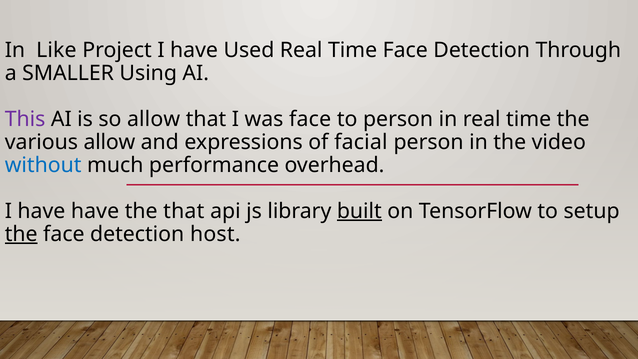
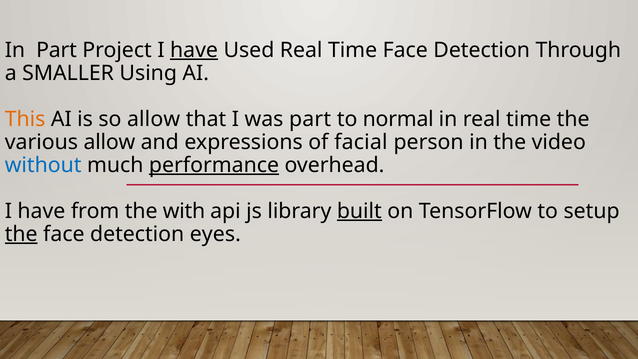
In Like: Like -> Part
have at (194, 50) underline: none -> present
This colour: purple -> orange
was face: face -> part
to person: person -> normal
performance underline: none -> present
have have: have -> from
the that: that -> with
host: host -> eyes
